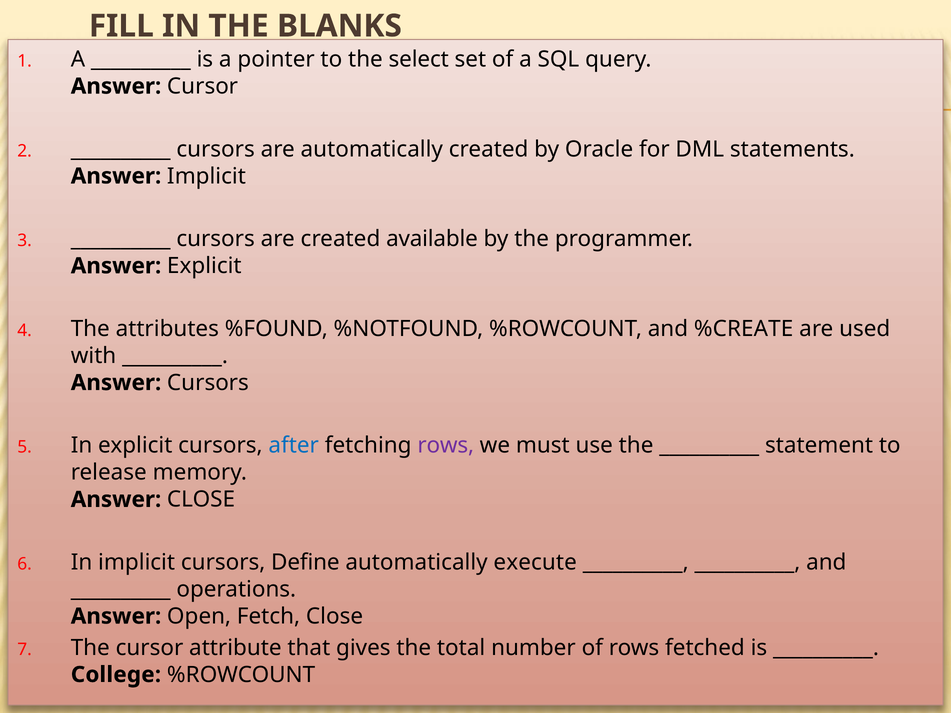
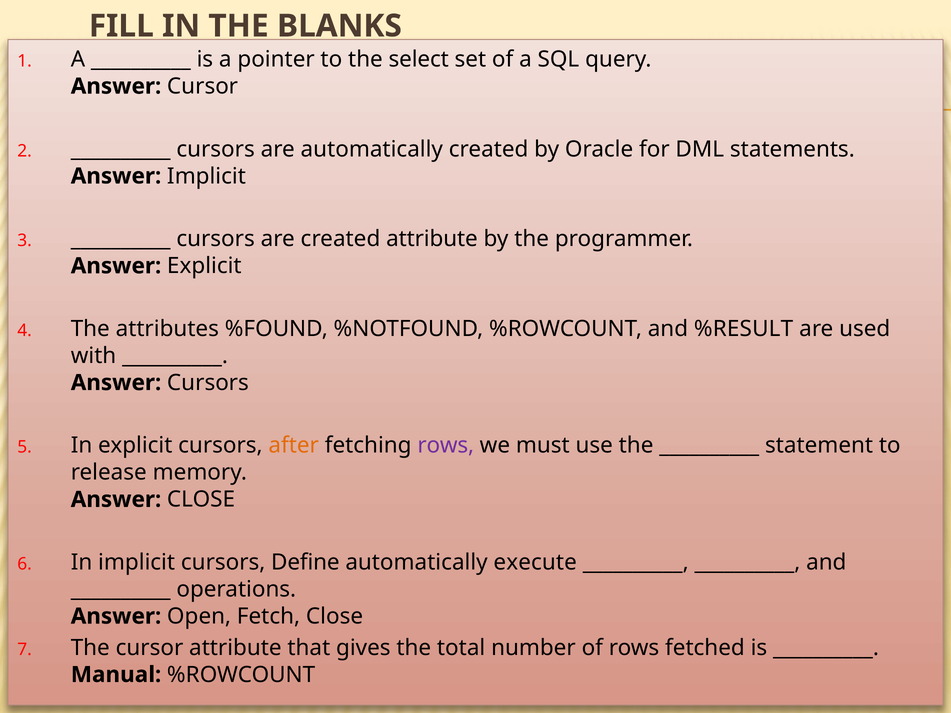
created available: available -> attribute
%CREATE: %CREATE -> %RESULT
after colour: blue -> orange
College: College -> Manual
